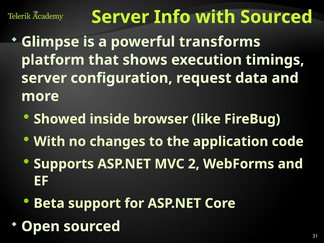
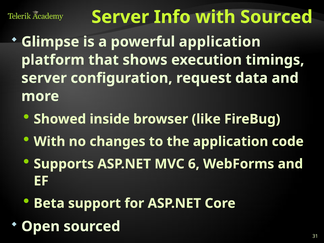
powerful transforms: transforms -> application
2: 2 -> 6
